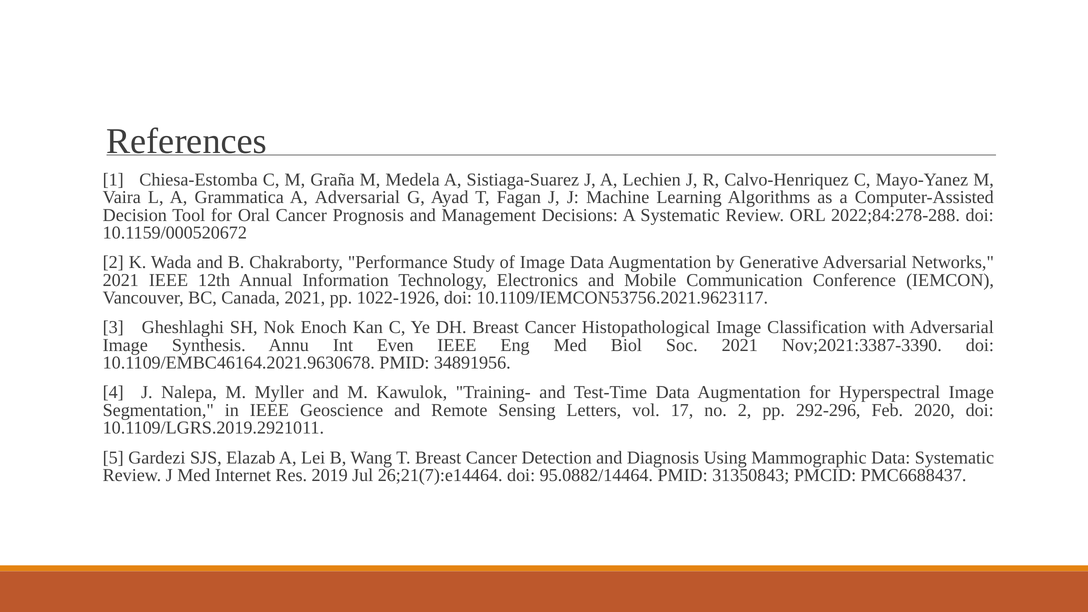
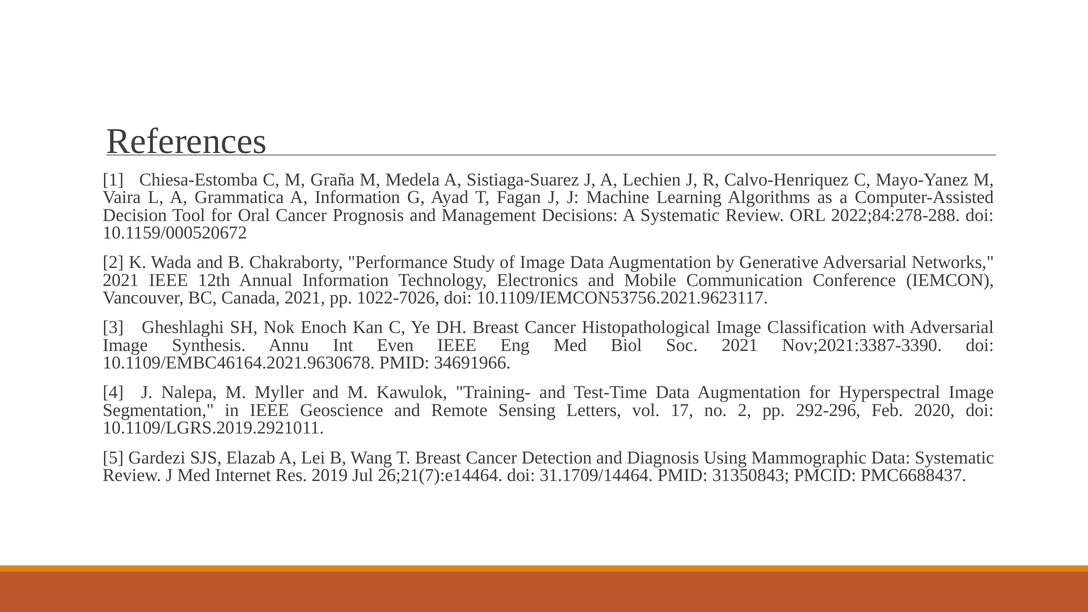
A Adversarial: Adversarial -> Information
1022-1926: 1022-1926 -> 1022-7026
34891956: 34891956 -> 34691966
95.0882/14464: 95.0882/14464 -> 31.1709/14464
